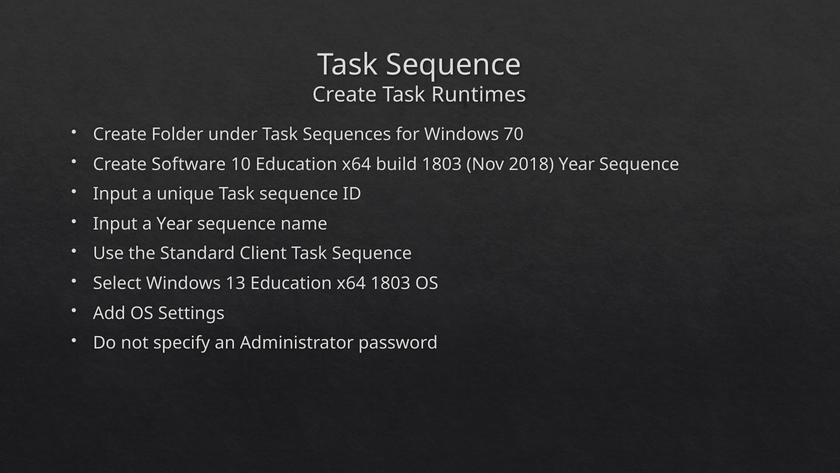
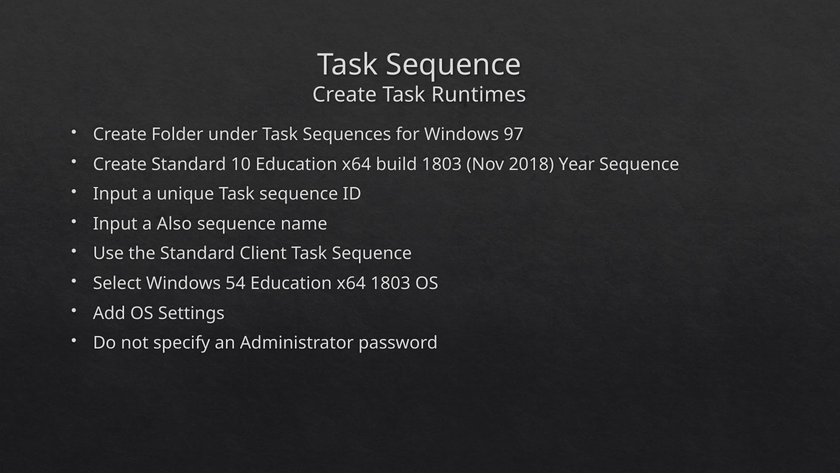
70: 70 -> 97
Create Software: Software -> Standard
a Year: Year -> Also
13: 13 -> 54
